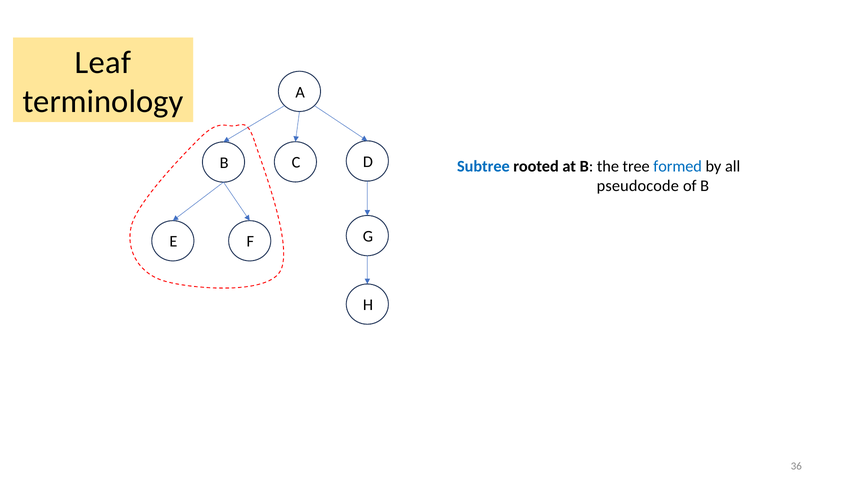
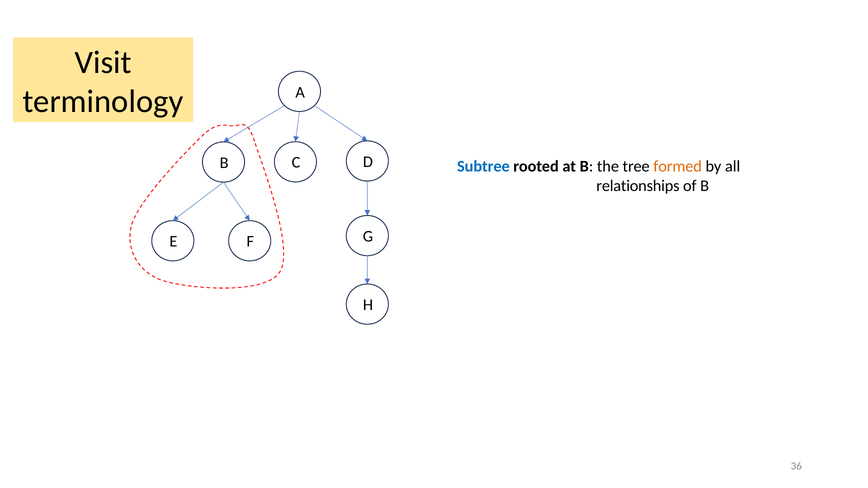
Leaf: Leaf -> Visit
formed colour: blue -> orange
pseudocode: pseudocode -> relationships
